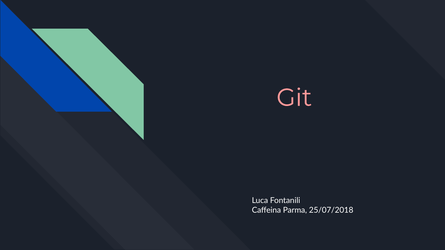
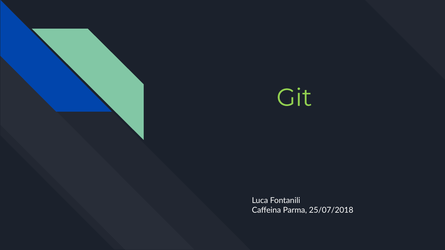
Git colour: pink -> light green
